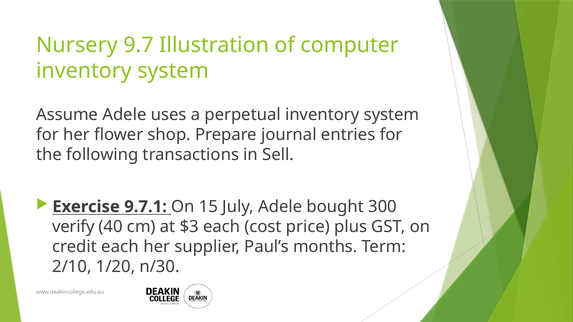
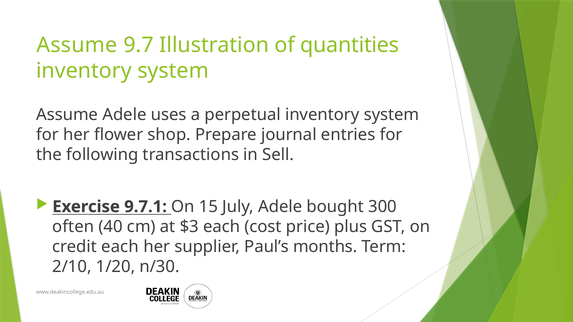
Nursery at (77, 45): Nursery -> Assume
computer: computer -> quantities
verify: verify -> often
